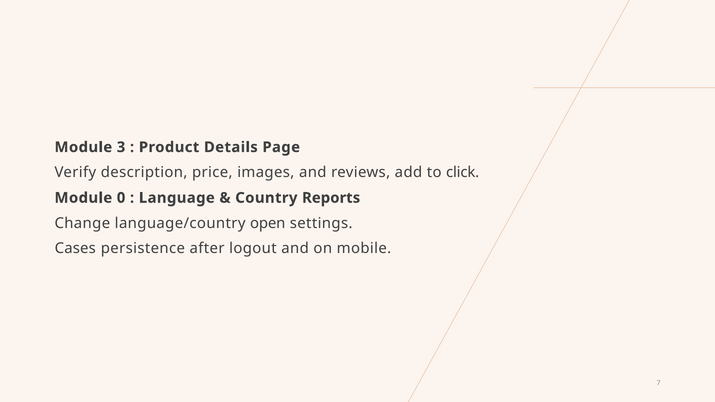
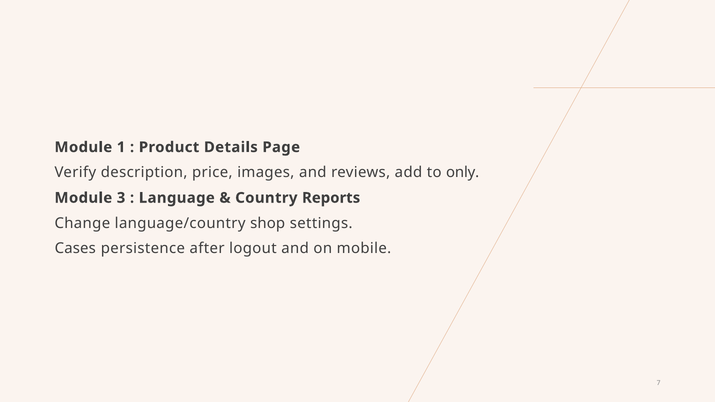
3: 3 -> 1
click: click -> only
0: 0 -> 3
open: open -> shop
